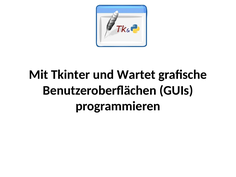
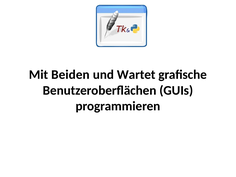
Tkinter: Tkinter -> Beiden
